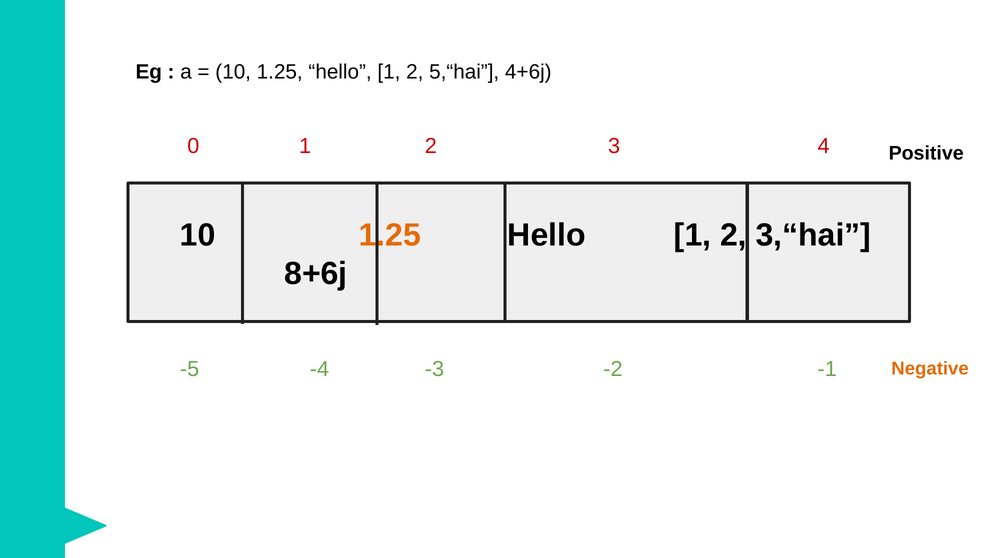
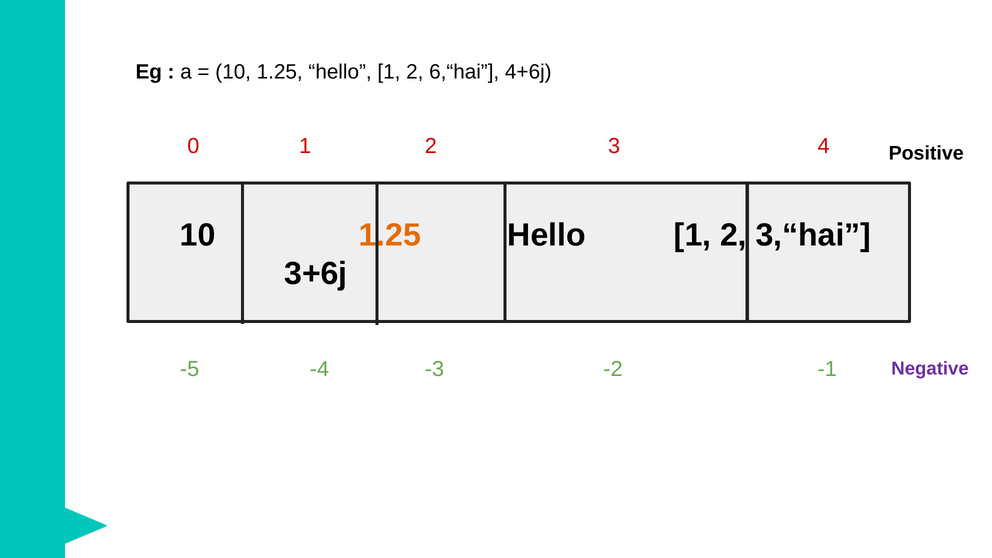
5,“hai: 5,“hai -> 6,“hai
8+6j: 8+6j -> 3+6j
Negative colour: orange -> purple
